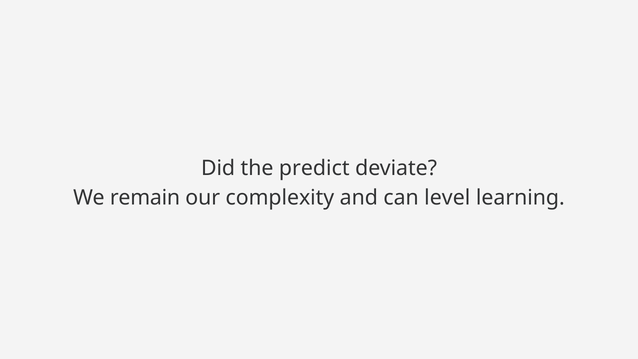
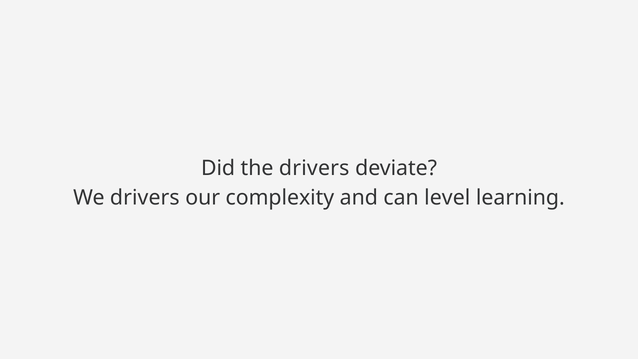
the predict: predict -> drivers
We remain: remain -> drivers
